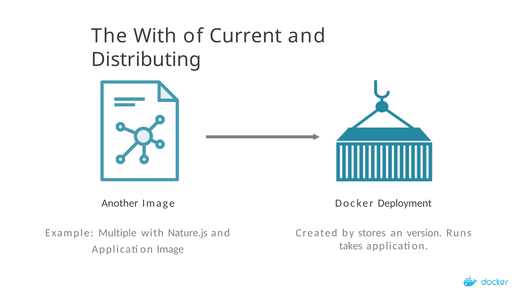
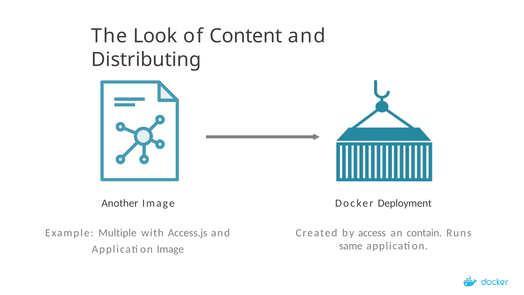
The With: With -> Look
Current: Current -> Content
Nature.js: Nature.js -> Access.js
stores: stores -> access
version: version -> contain
takes: takes -> same
